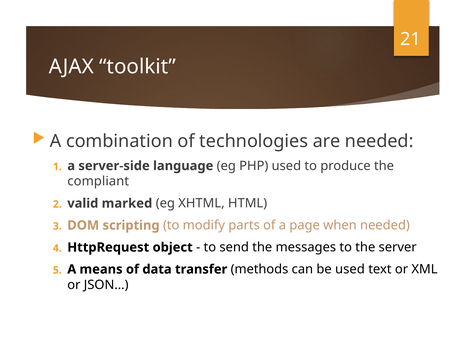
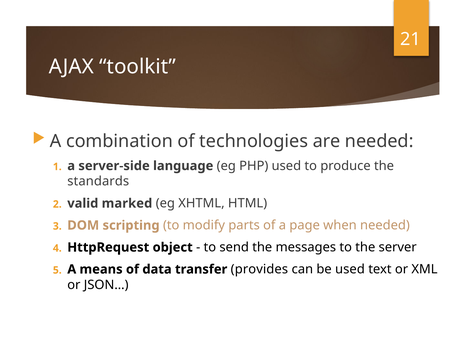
compliant: compliant -> standards
methods: methods -> provides
